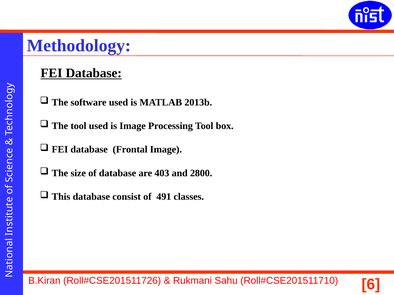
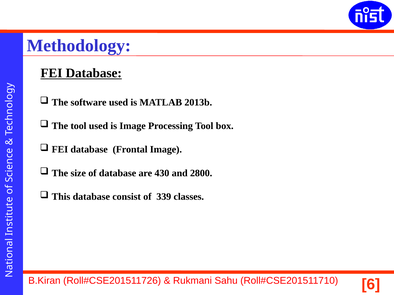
403: 403 -> 430
491: 491 -> 339
